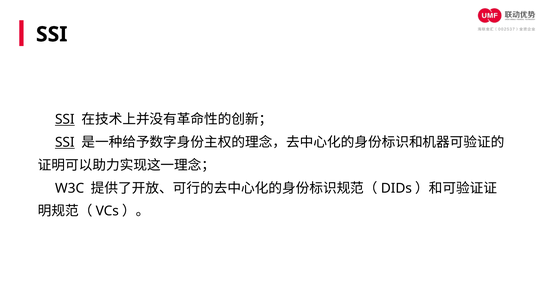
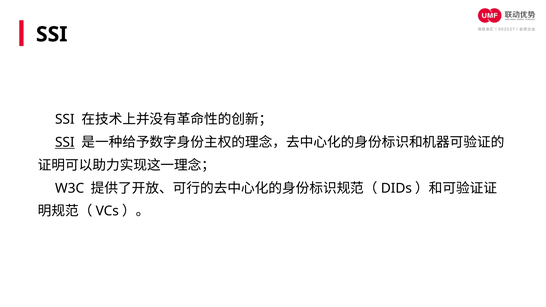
SSI at (65, 120) underline: present -> none
